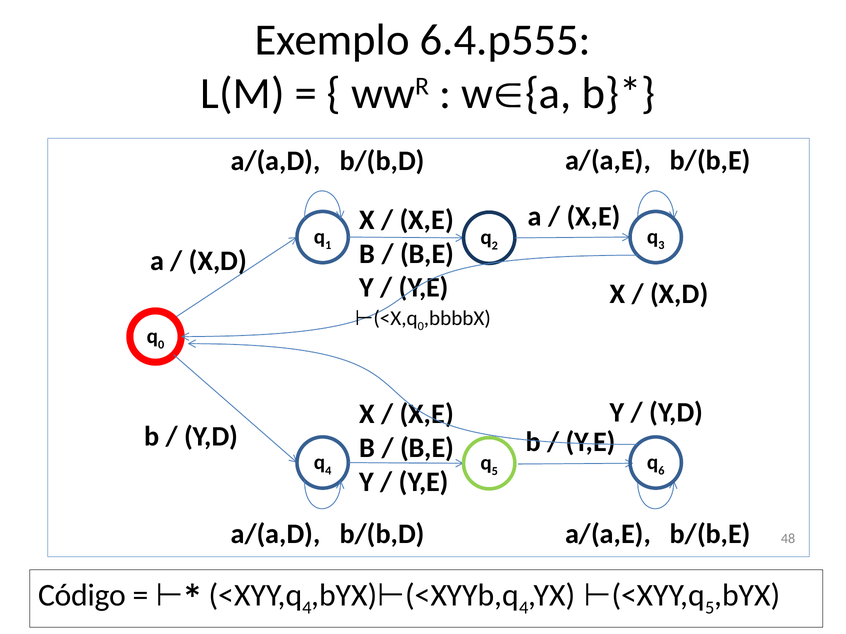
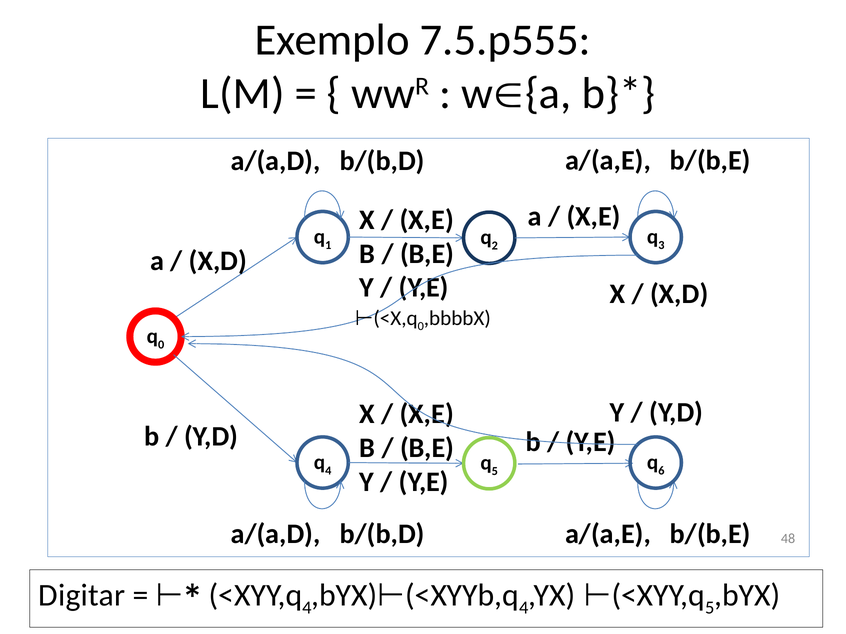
6.4.p555: 6.4.p555 -> 7.5.p555
Código: Código -> Digitar
